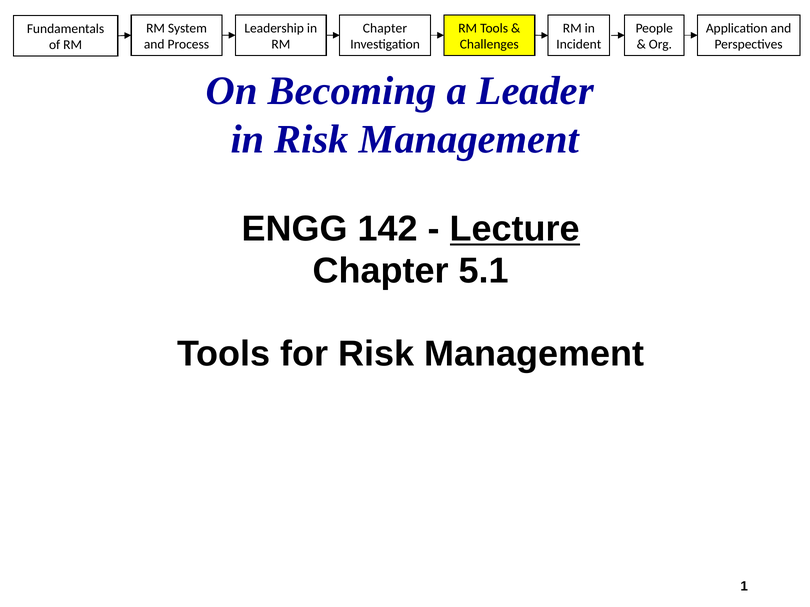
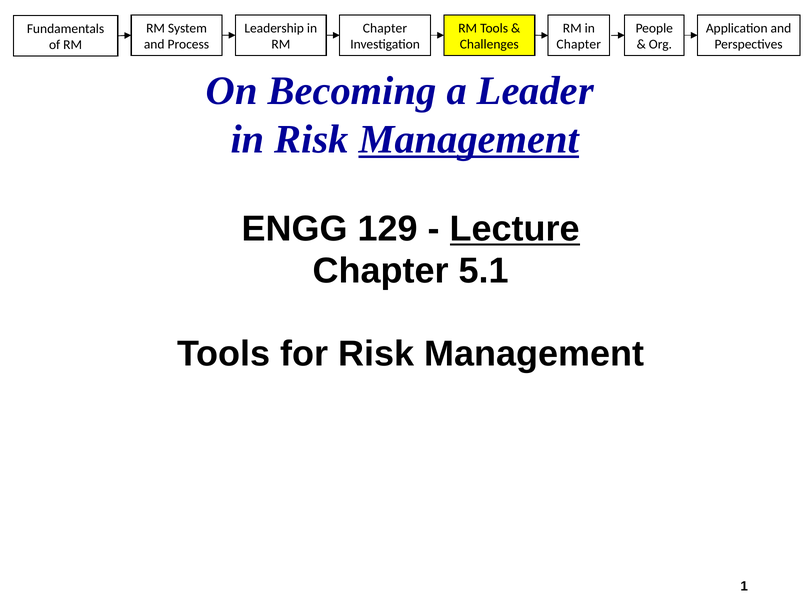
Incident at (579, 44): Incident -> Chapter
Management at (469, 139) underline: none -> present
142: 142 -> 129
